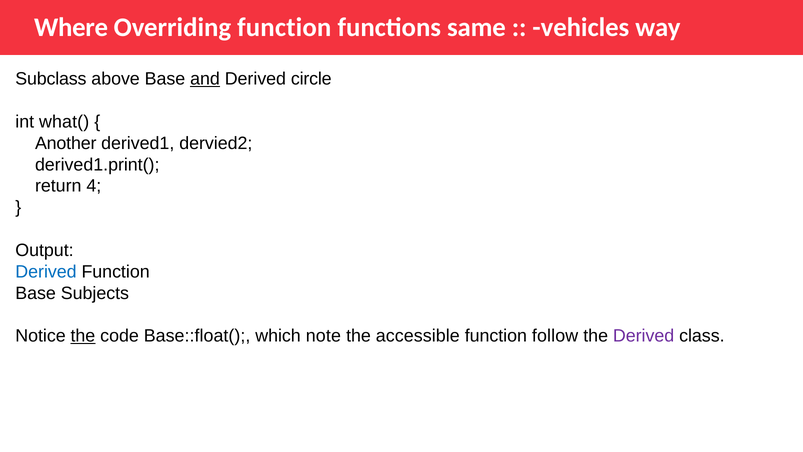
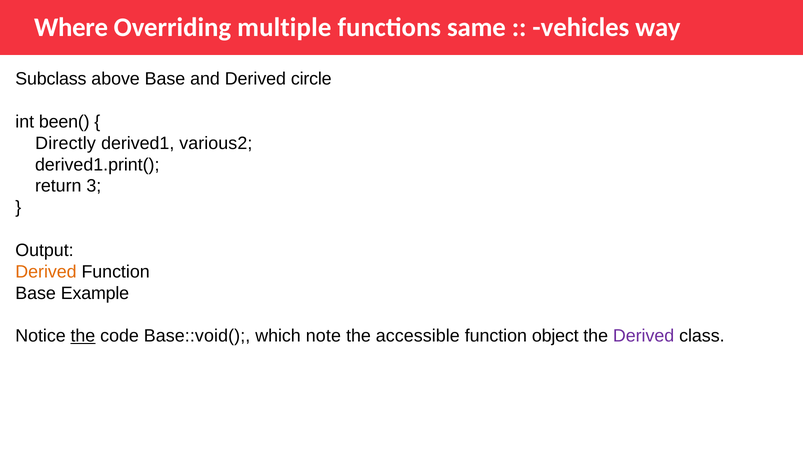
Overriding function: function -> multiple
and underline: present -> none
what(: what( -> been(
Another: Another -> Directly
dervied2: dervied2 -> various2
4: 4 -> 3
Derived at (46, 272) colour: blue -> orange
Subjects: Subjects -> Example
Base::float(: Base::float( -> Base::void(
follow: follow -> object
